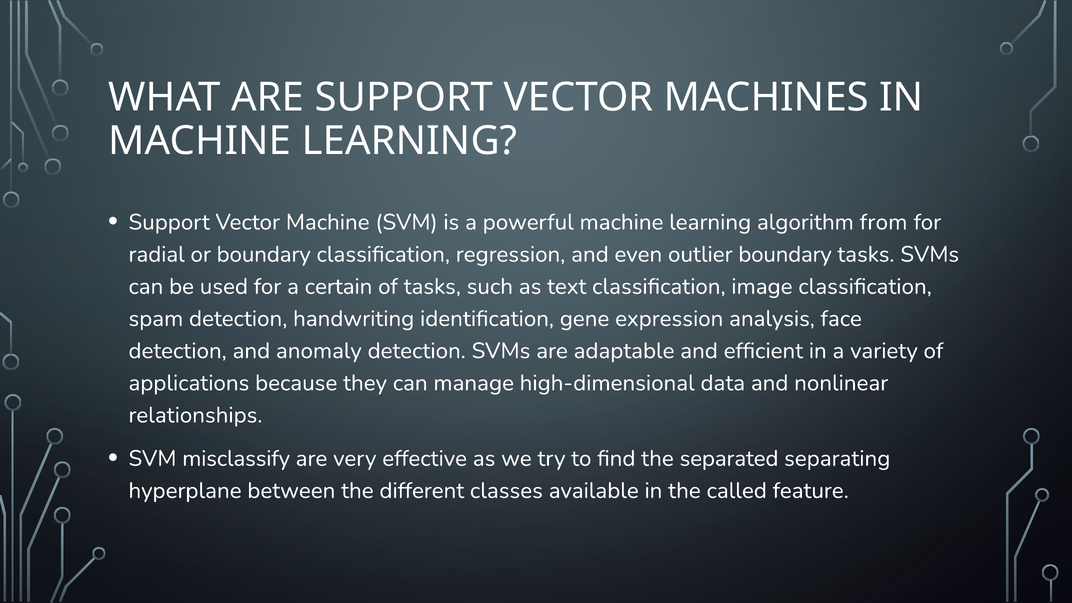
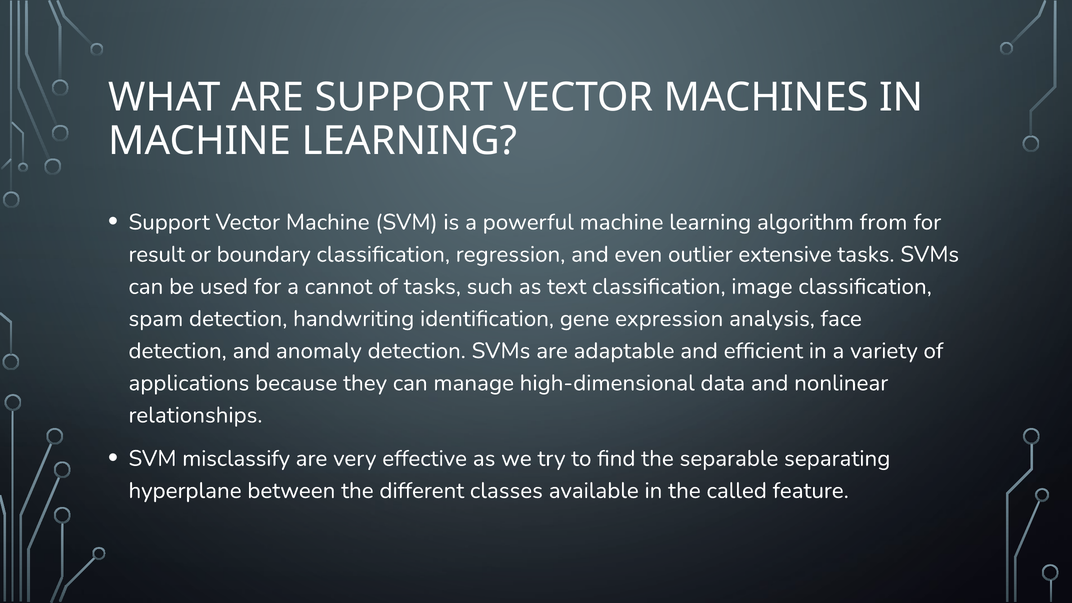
radial: radial -> result
outlier boundary: boundary -> extensive
certain: certain -> cannot
separated: separated -> separable
